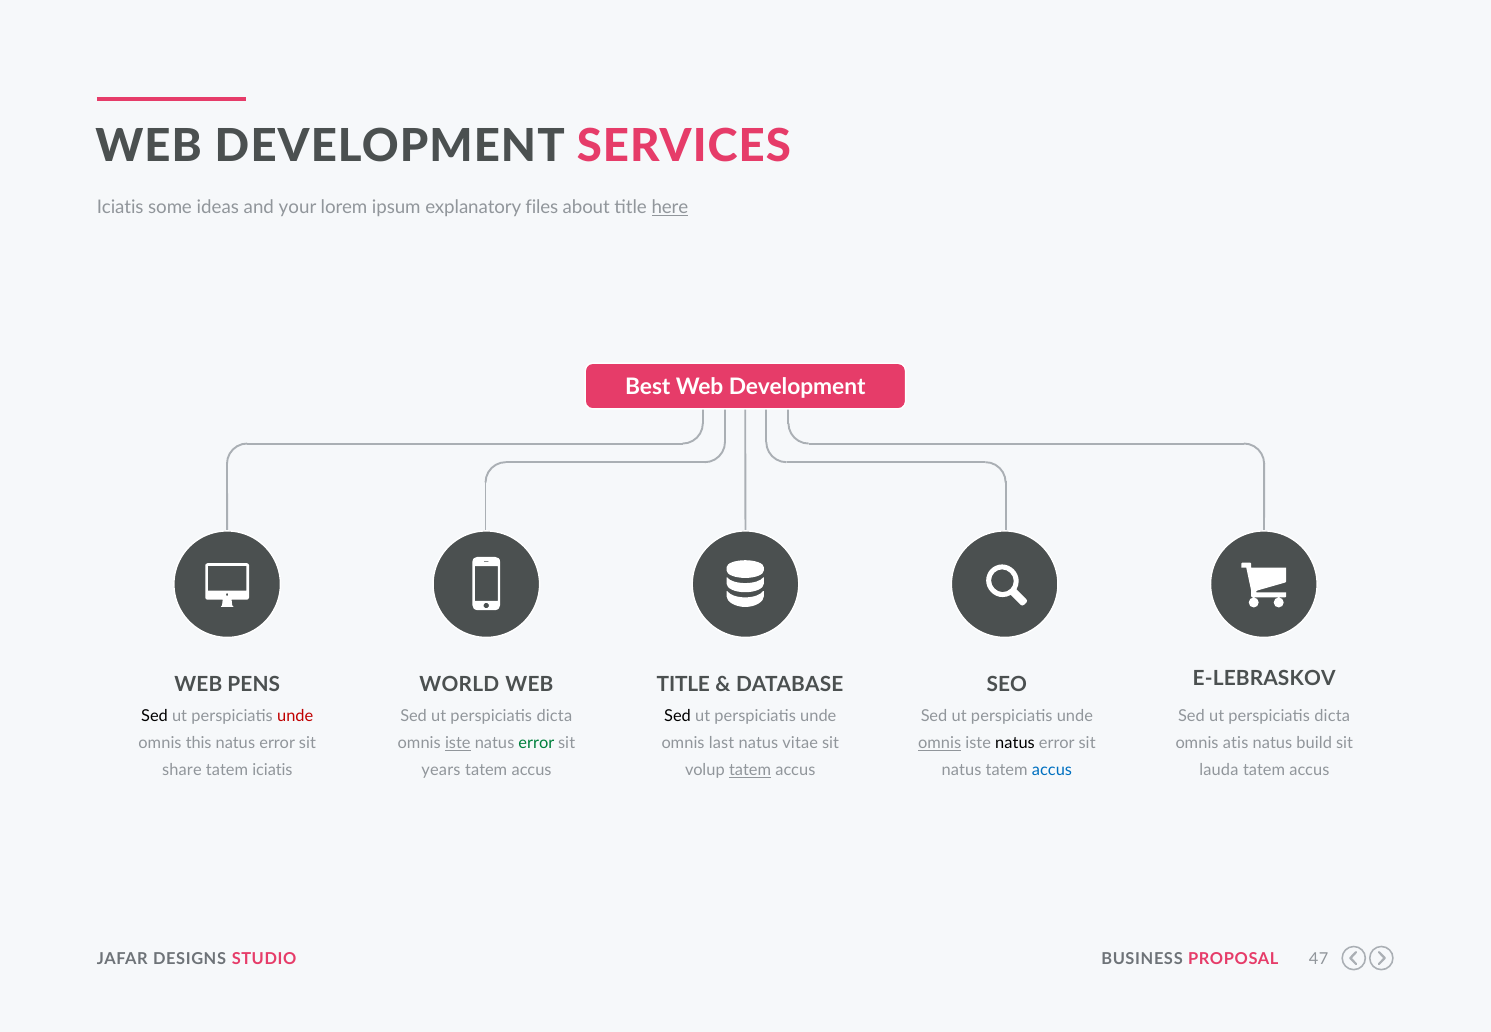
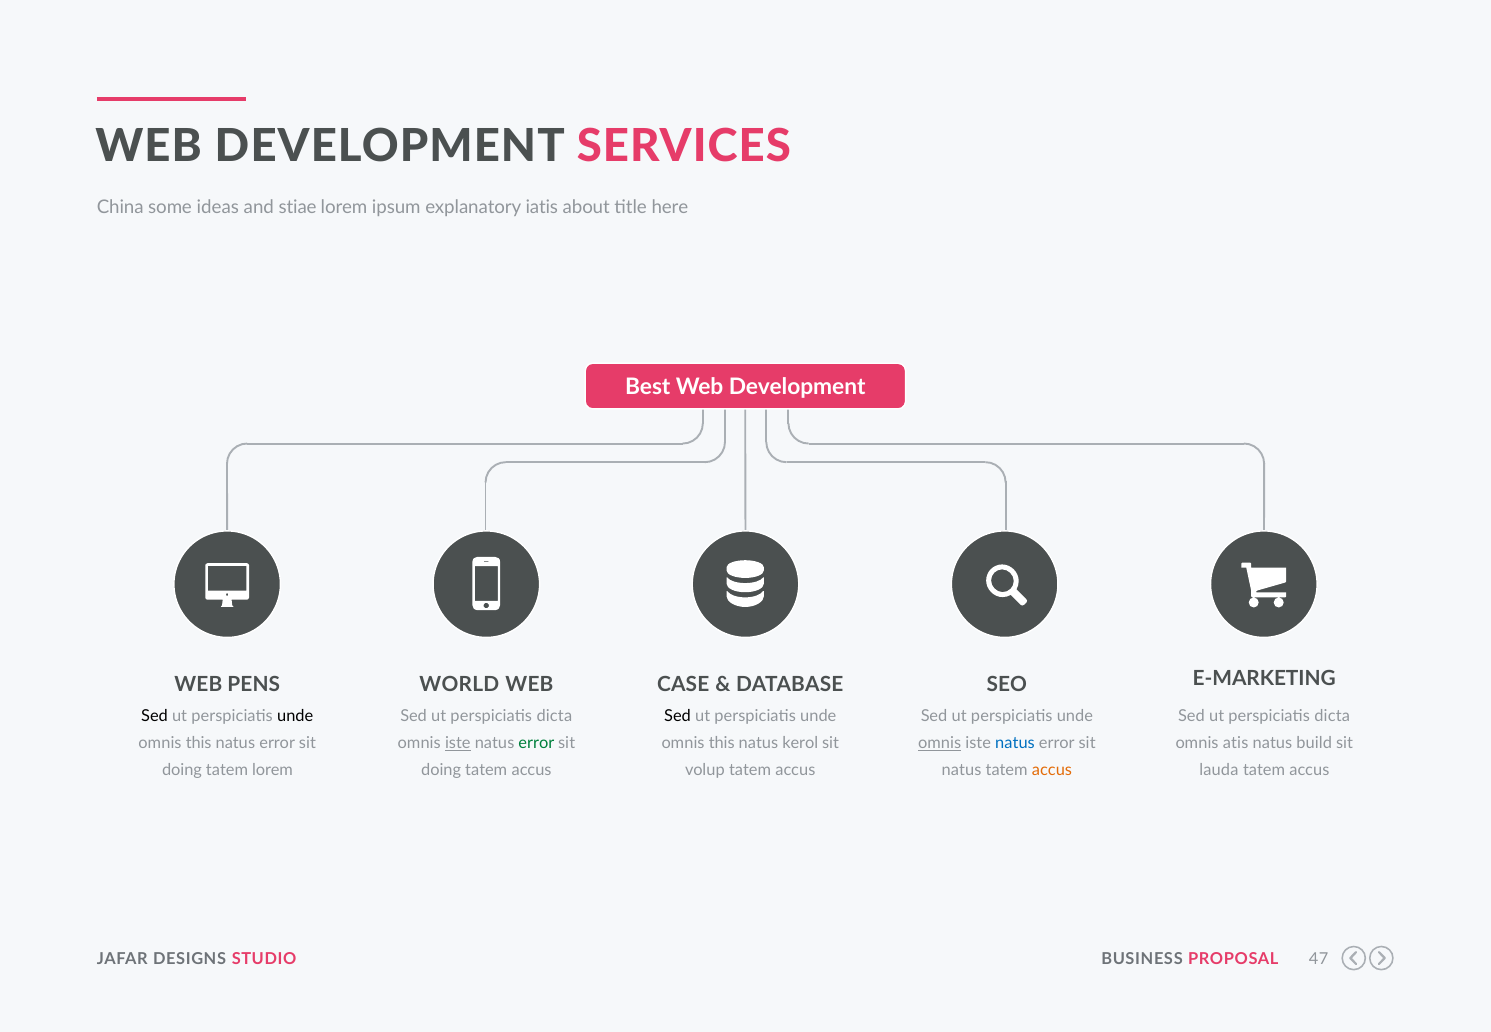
Iciatis at (120, 207): Iciatis -> China
your: your -> stiae
files: files -> iatis
here underline: present -> none
E-LEBRASKOV: E-LEBRASKOV -> E-MARKETING
TITLE at (683, 684): TITLE -> CASE
unde at (295, 717) colour: red -> black
last at (722, 744): last -> this
vitae: vitae -> kerol
natus at (1015, 744) colour: black -> blue
share at (182, 771): share -> doing
tatem iciatis: iciatis -> lorem
years at (441, 771): years -> doing
tatem at (750, 771) underline: present -> none
accus at (1052, 771) colour: blue -> orange
